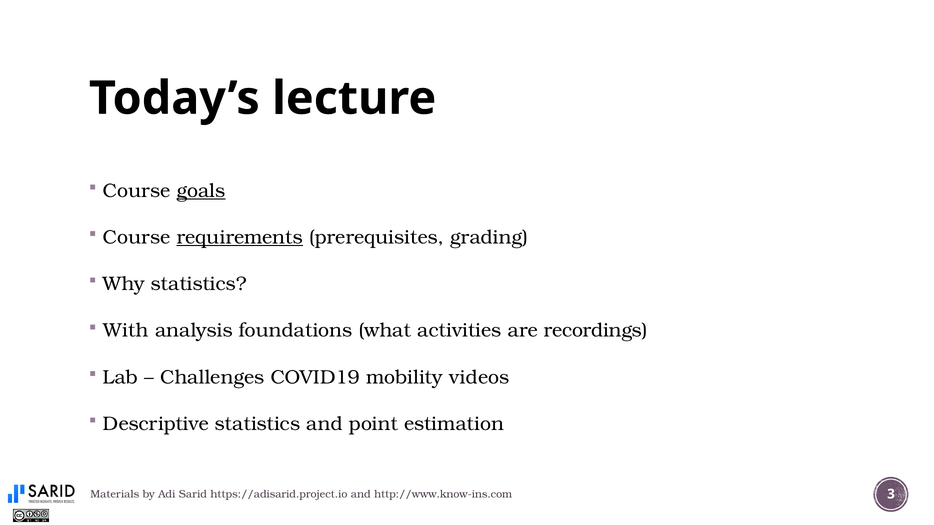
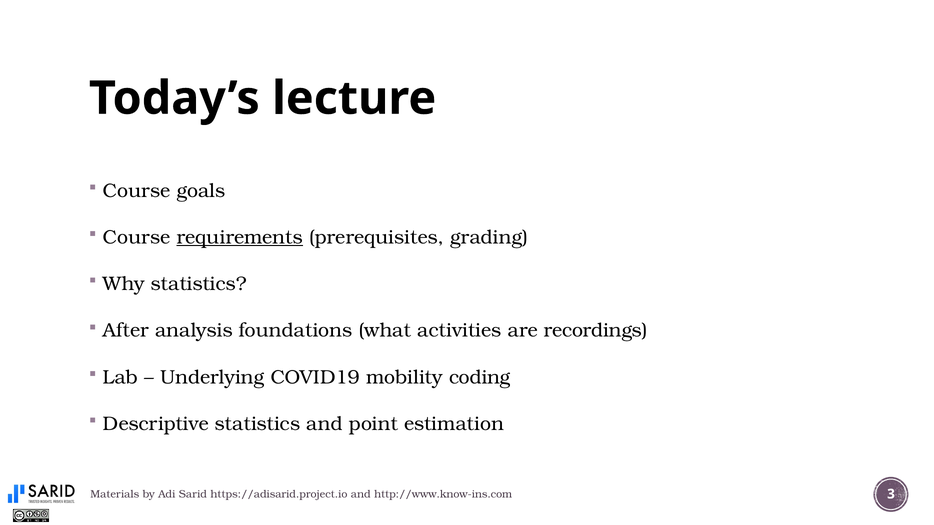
goals underline: present -> none
With: With -> After
Challenges: Challenges -> Underlying
videos: videos -> coding
